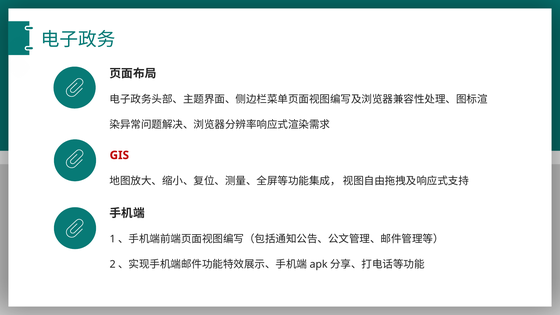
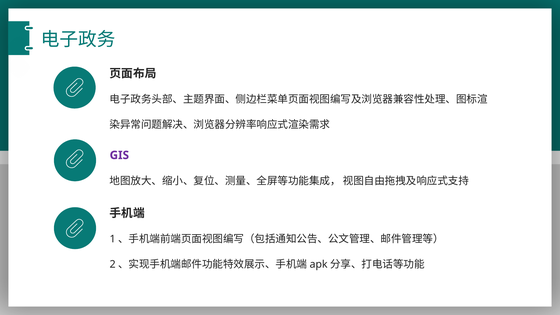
GIS colour: red -> purple
